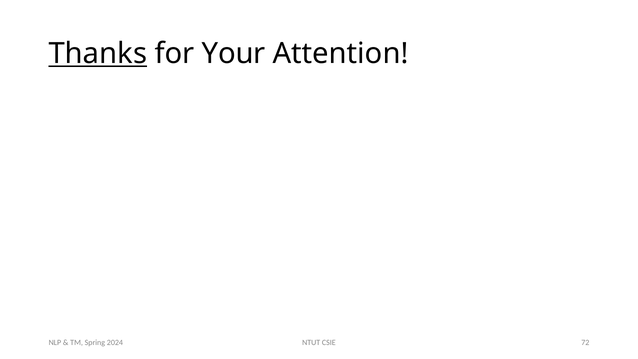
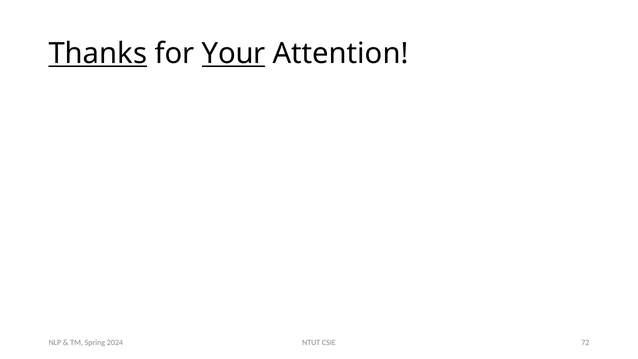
Your underline: none -> present
